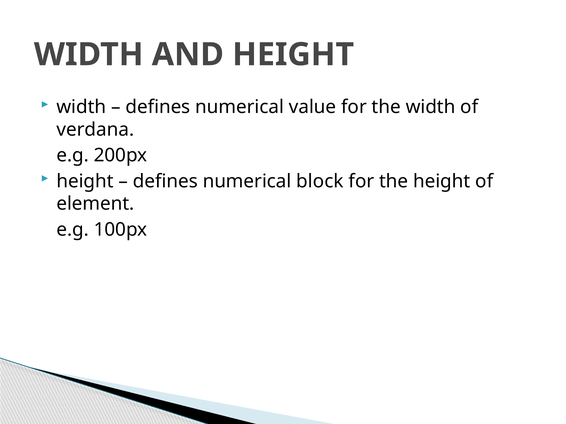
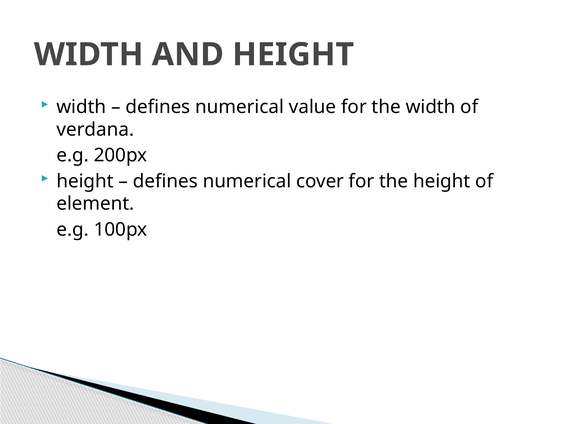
block: block -> cover
